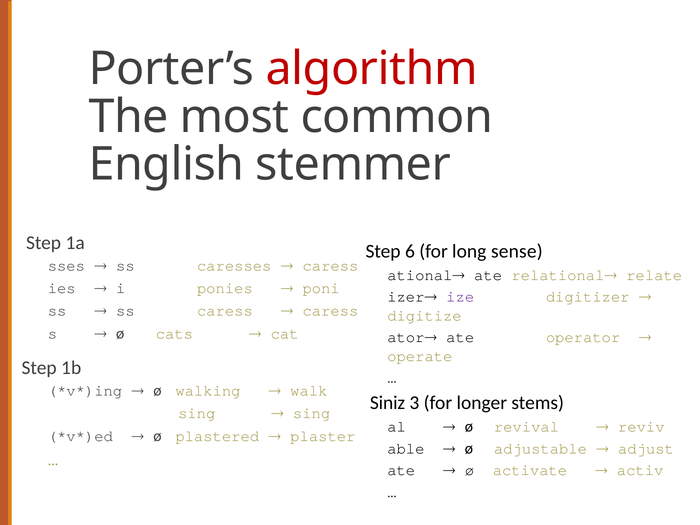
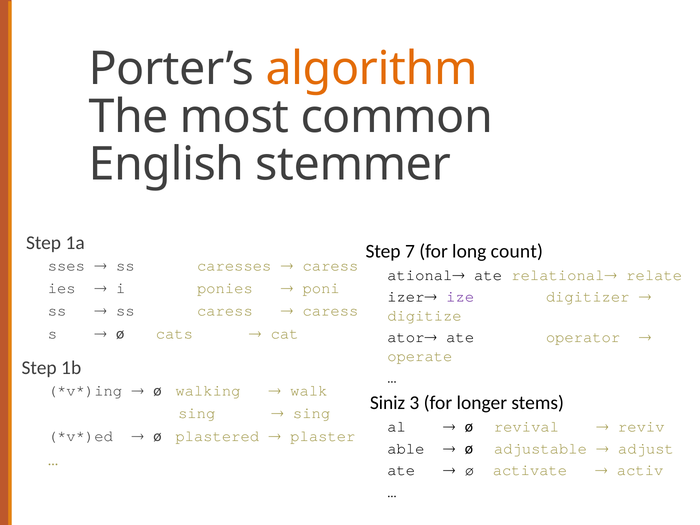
algorithm colour: red -> orange
6: 6 -> 7
sense: sense -> count
